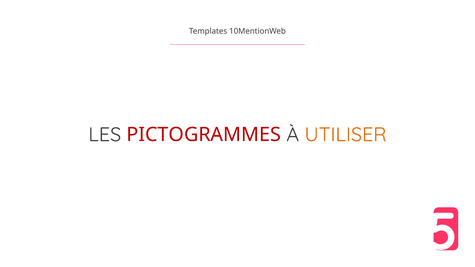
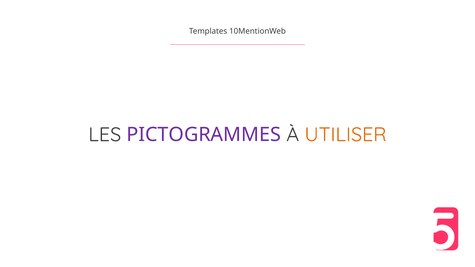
PICTOGRAMMES colour: red -> purple
